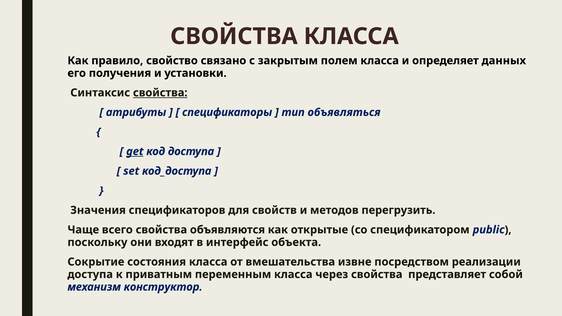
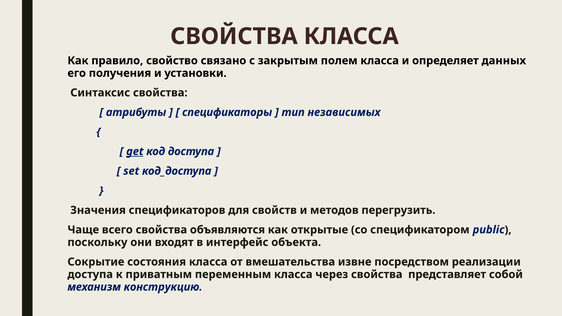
свойства at (160, 93) underline: present -> none
объявляться: объявляться -> независимых
конструктор: конструктор -> конструкцию
